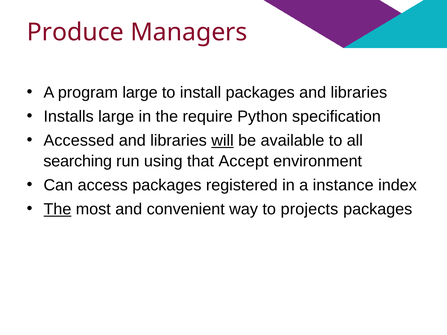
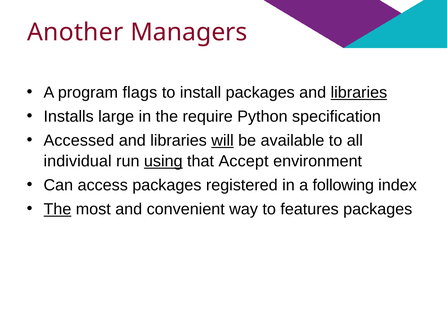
Produce: Produce -> Another
program large: large -> flags
libraries at (359, 93) underline: none -> present
searching: searching -> individual
using underline: none -> present
instance: instance -> following
projects: projects -> features
